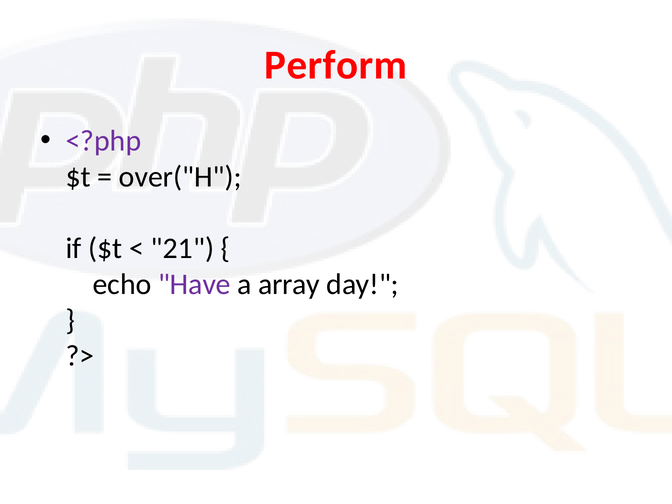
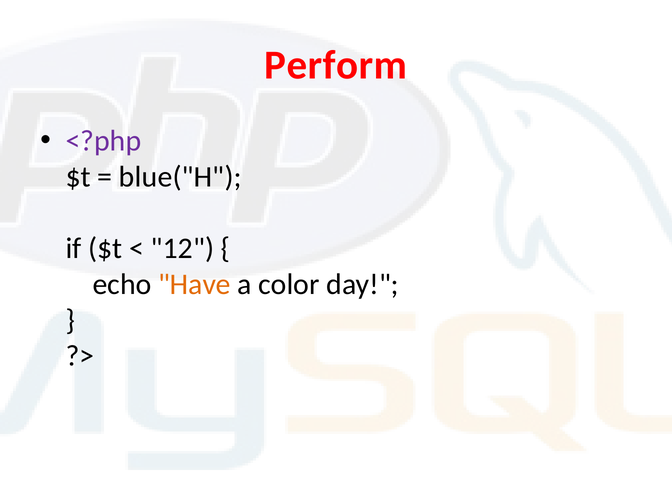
over("H: over("H -> blue("H
21: 21 -> 12
Have colour: purple -> orange
array: array -> color
